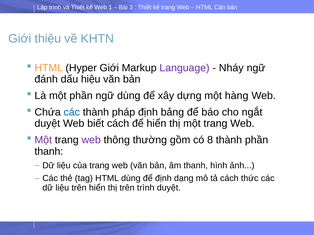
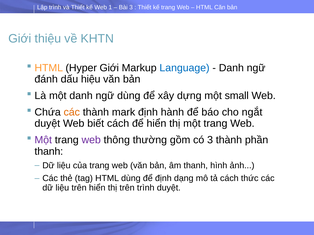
Language colour: purple -> blue
Nháy at (231, 68): Nháy -> Danh
một phần: phần -> danh
hàng: hàng -> small
các at (72, 113) colour: blue -> orange
pháp: pháp -> mark
bảng: bảng -> hành
có 8: 8 -> 3
